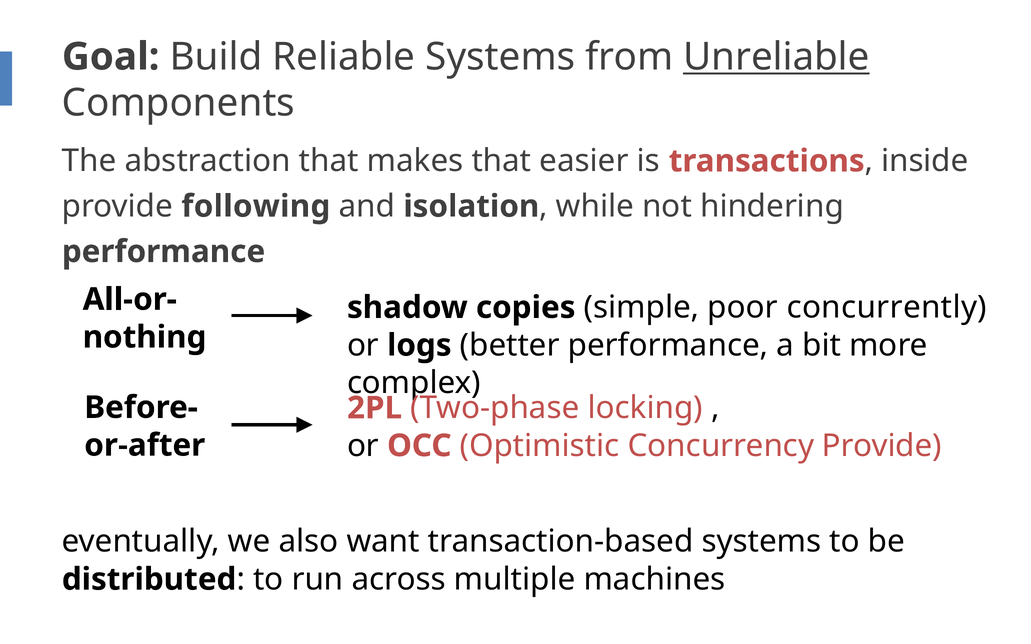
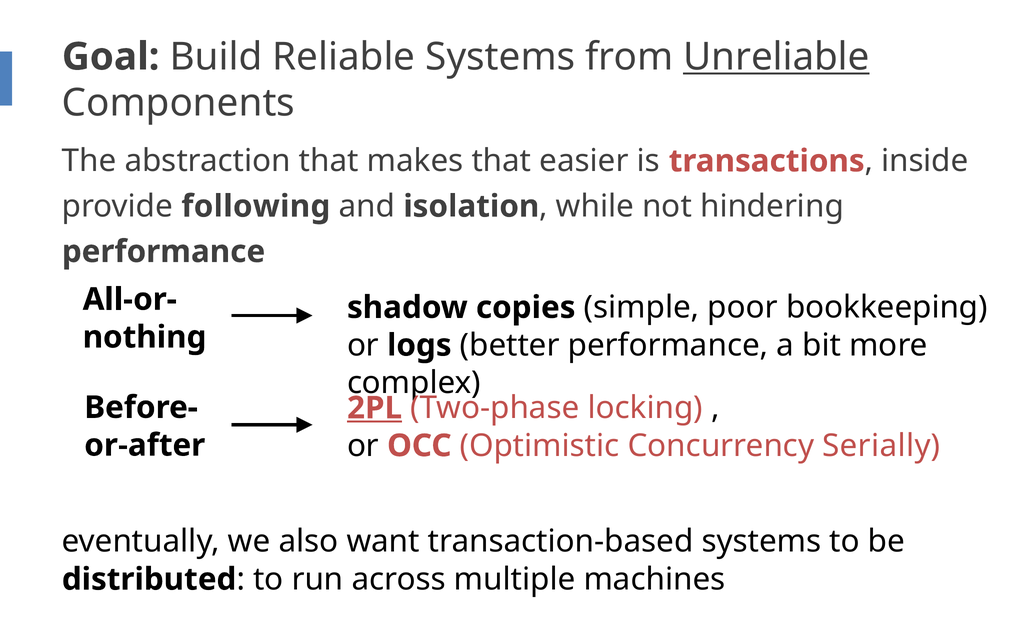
concurrently: concurrently -> bookkeeping
2PL underline: none -> present
Concurrency Provide: Provide -> Serially
